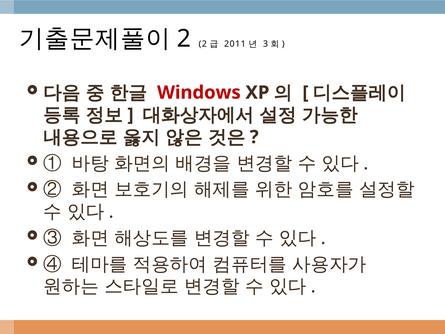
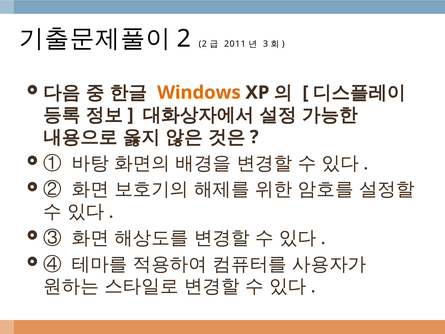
Windows colour: red -> orange
